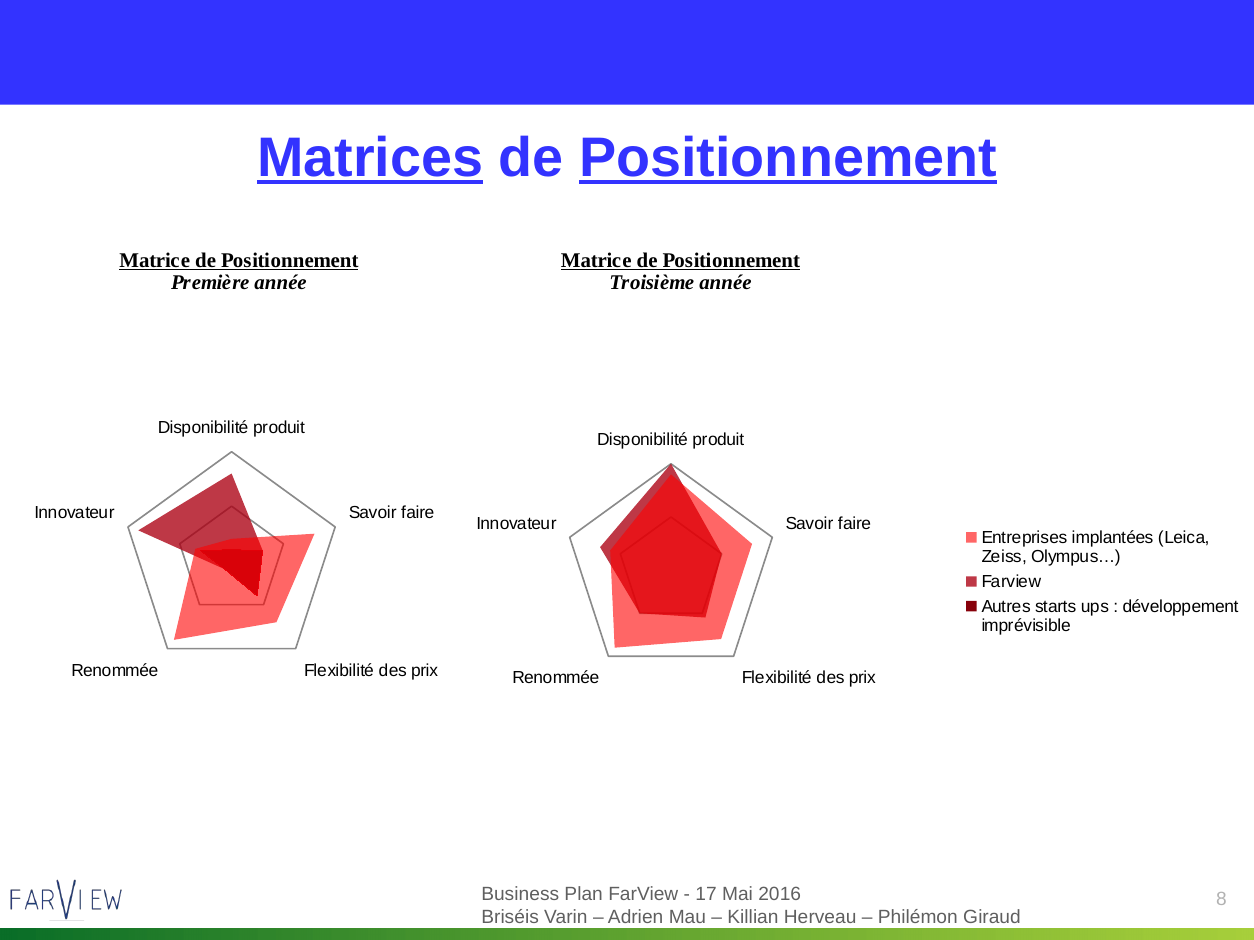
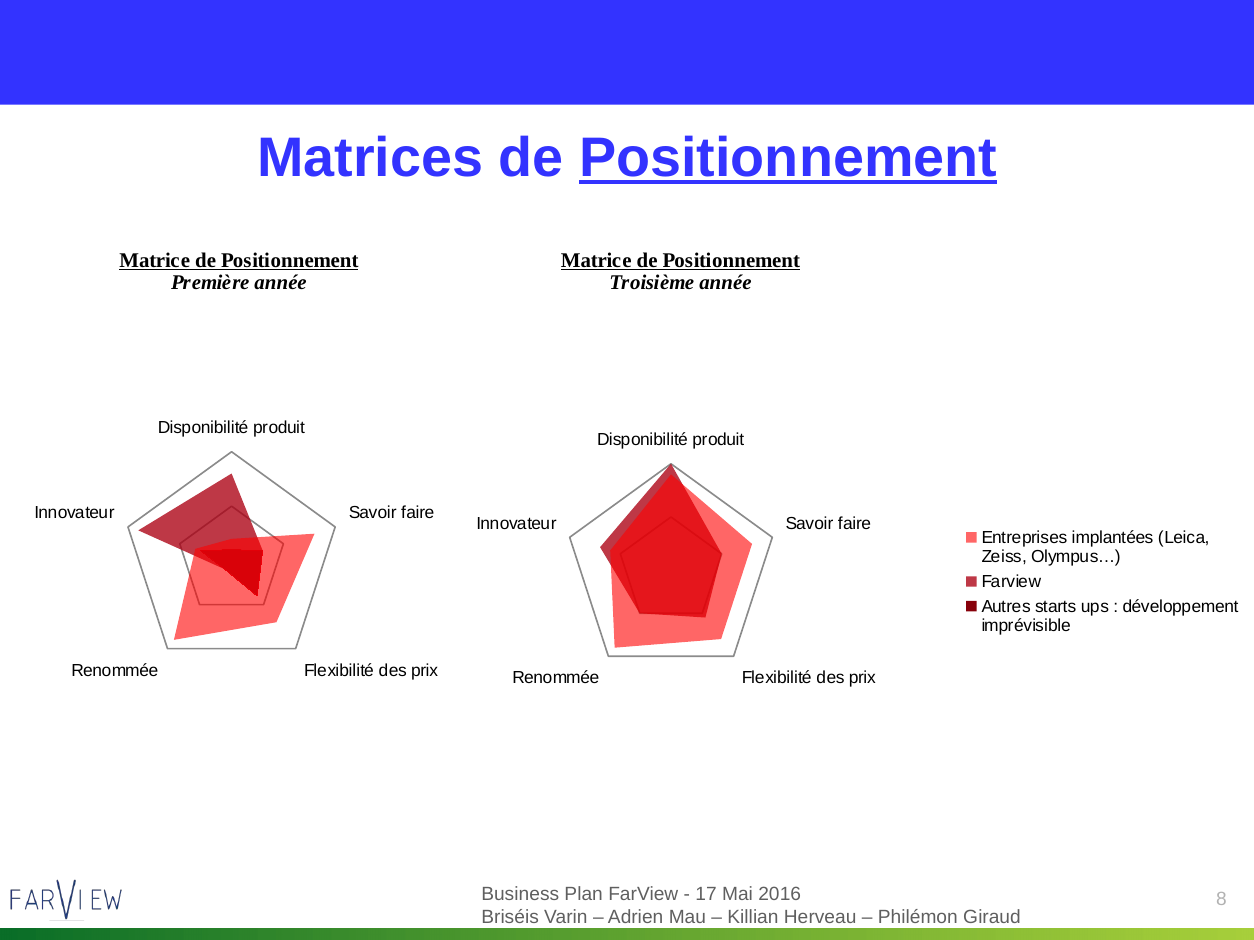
Matrices underline: present -> none
